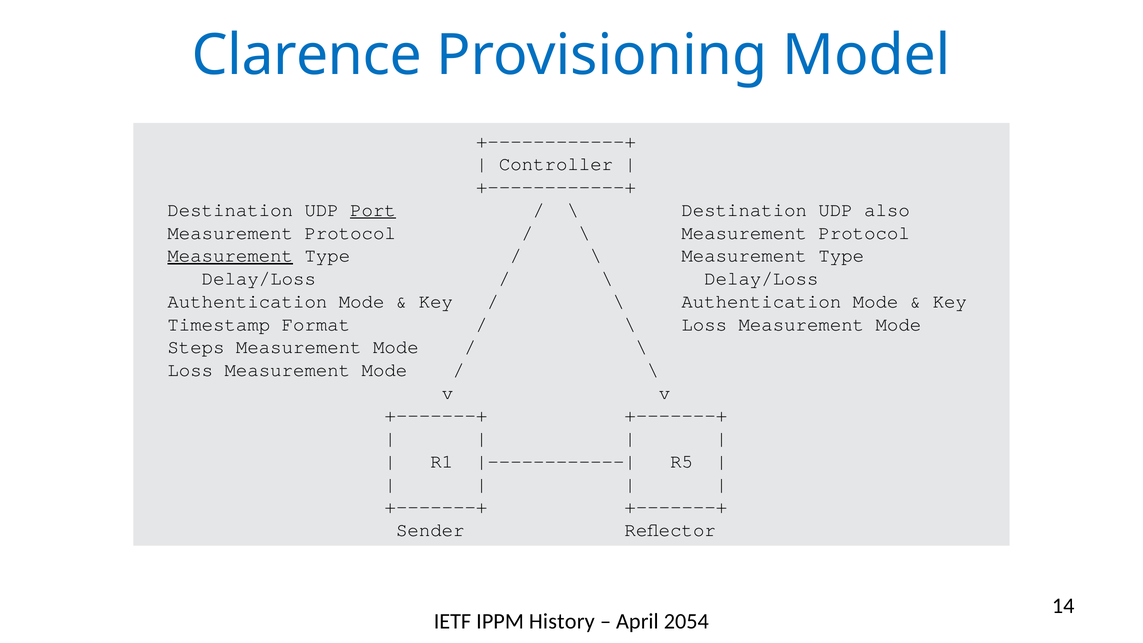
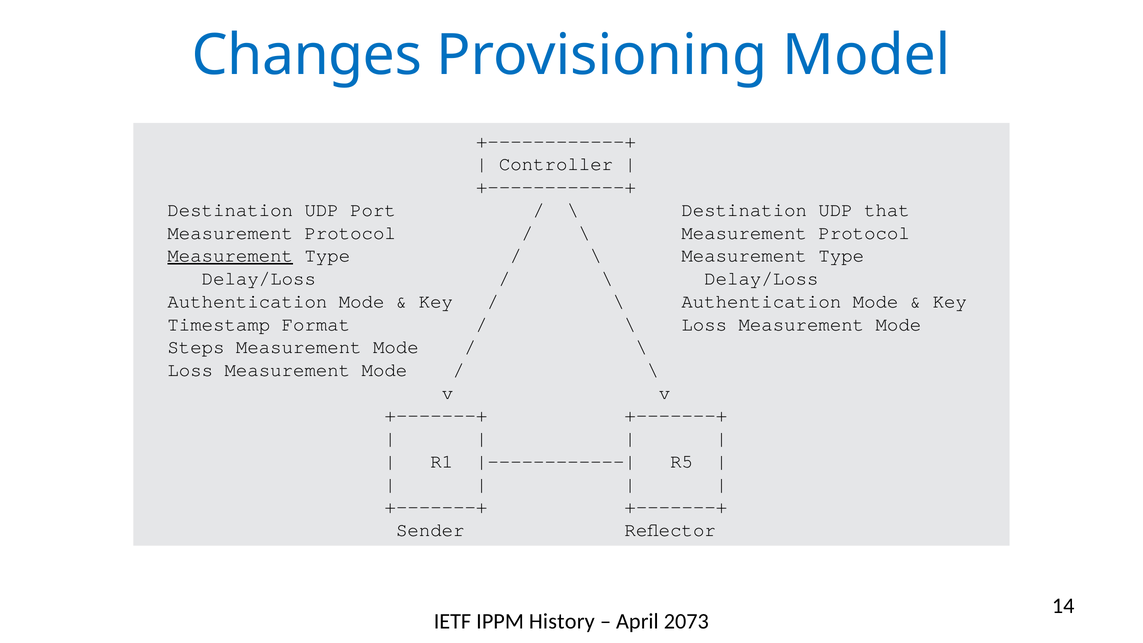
Clarence: Clarence -> Changes
Port underline: present -> none
also: also -> that
2054: 2054 -> 2073
